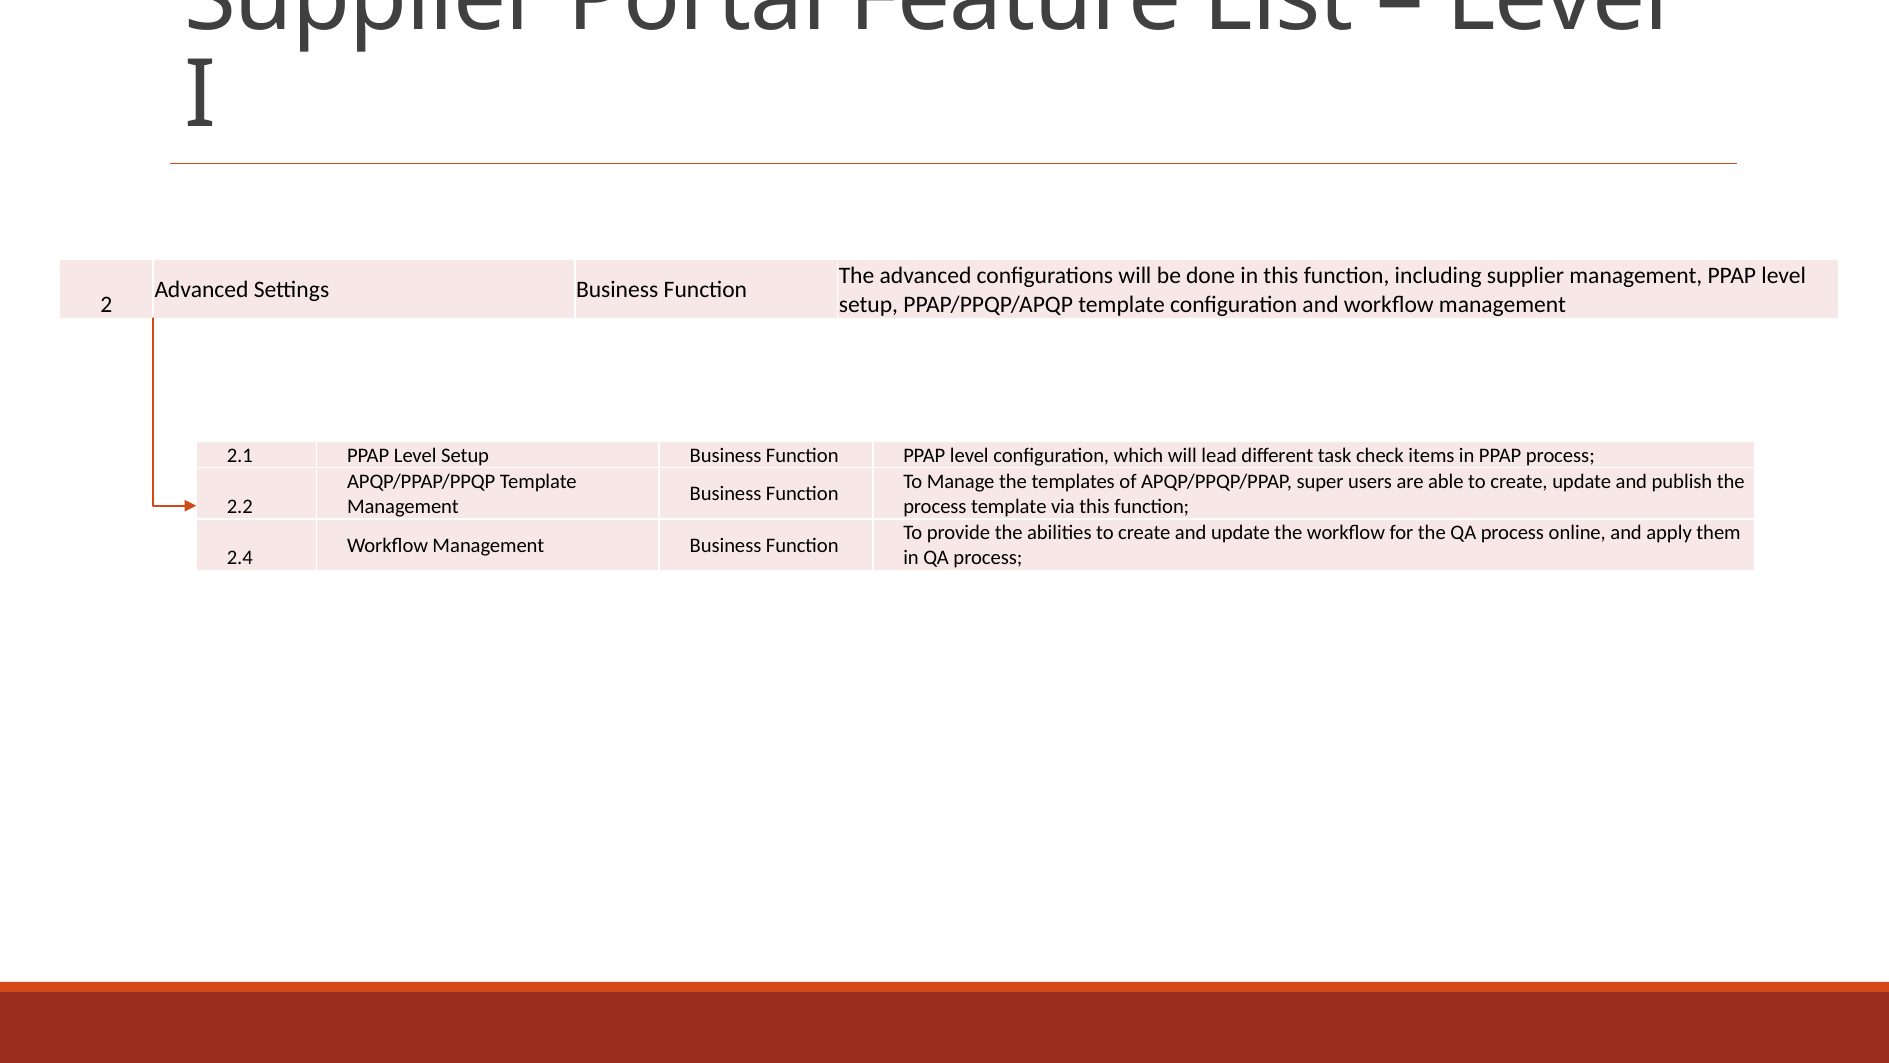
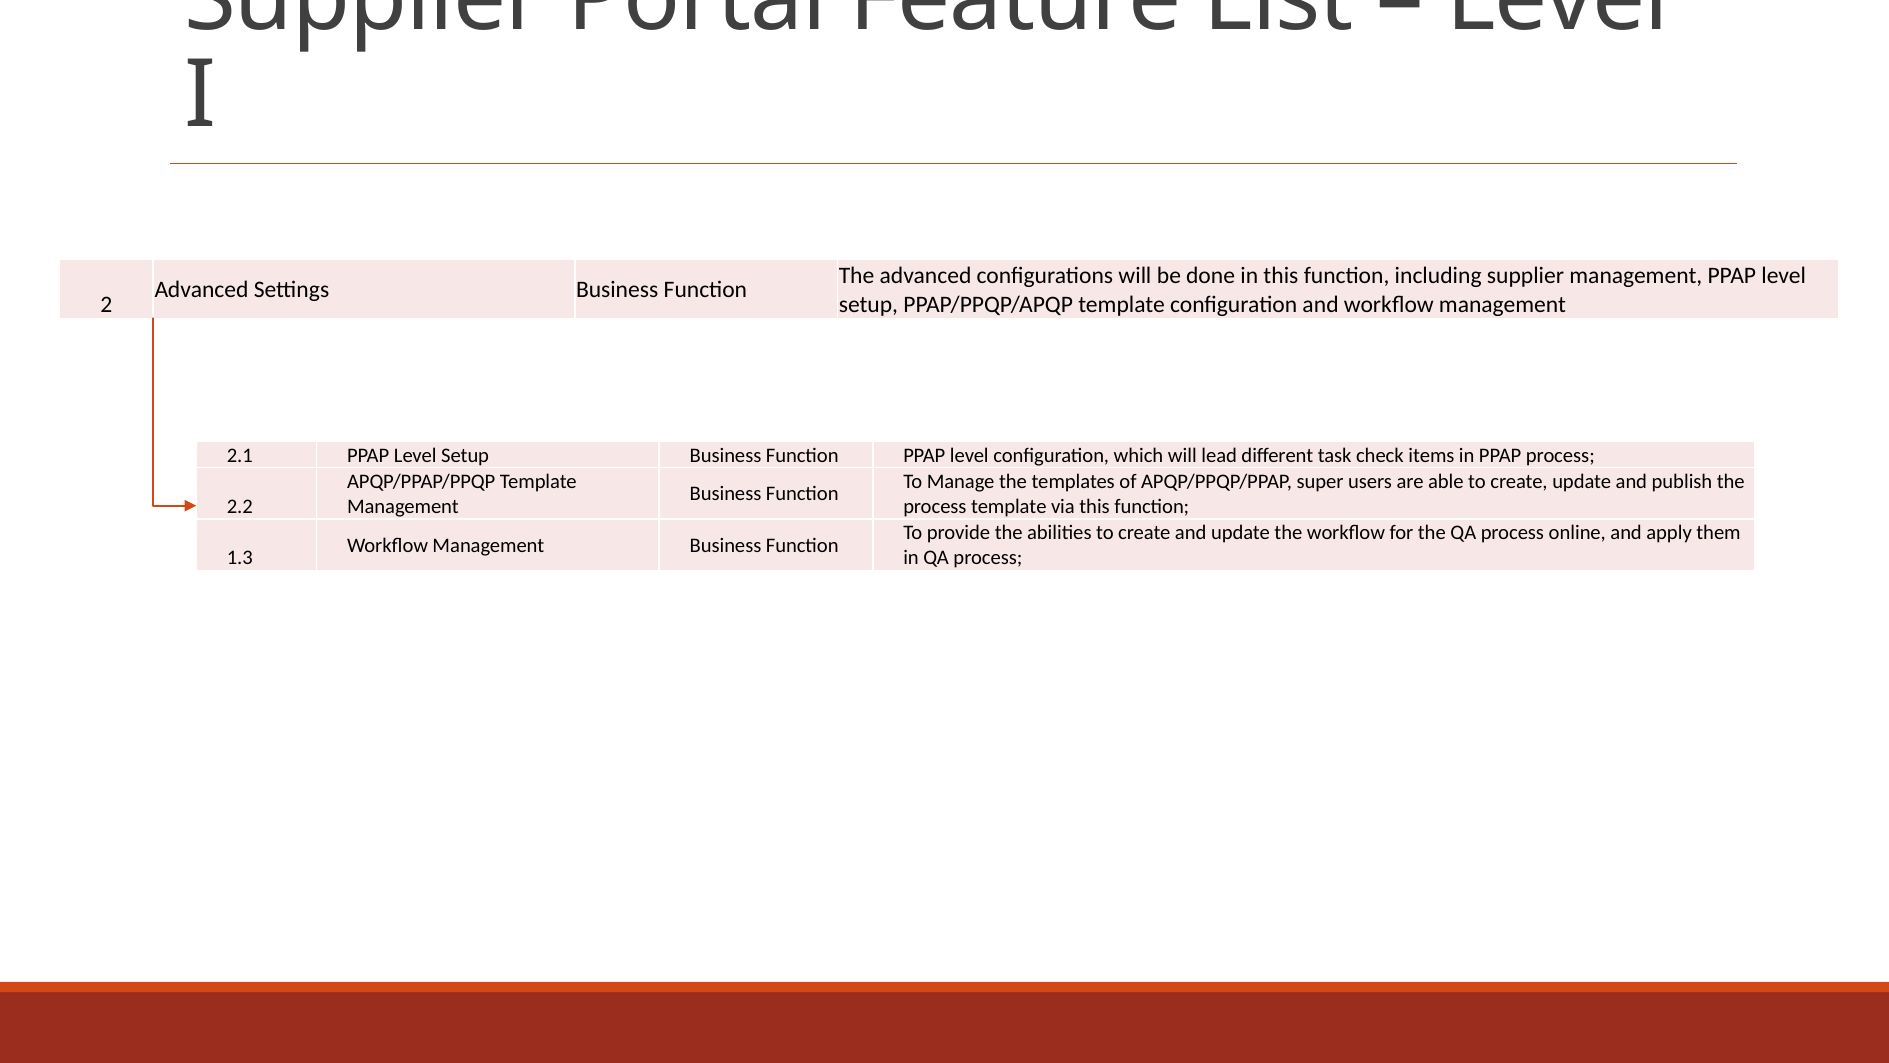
2.4: 2.4 -> 1.3
